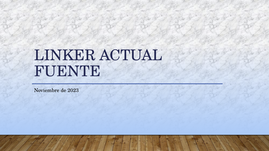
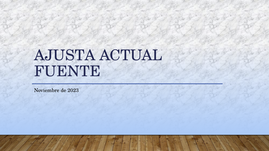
LINKER: LINKER -> AJUSTA
